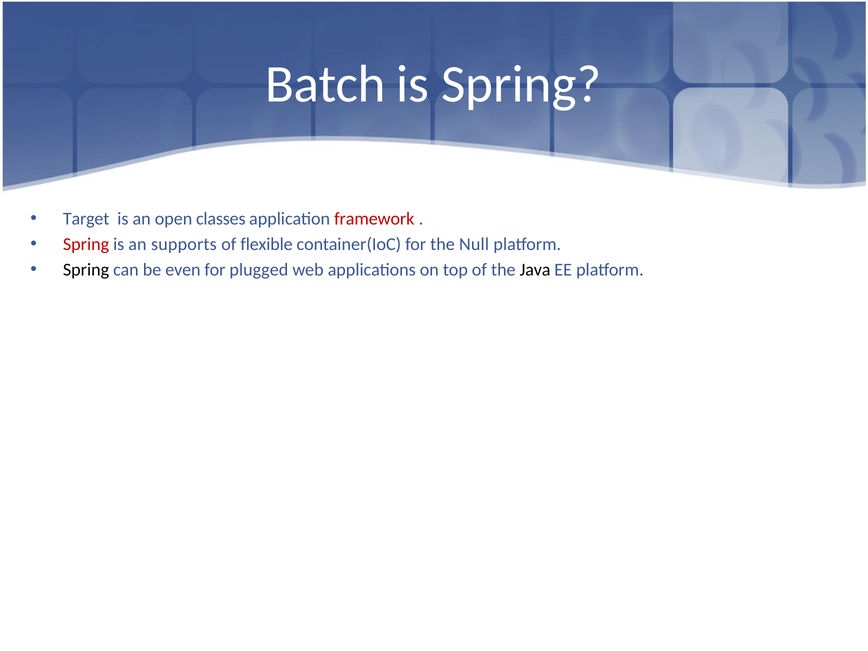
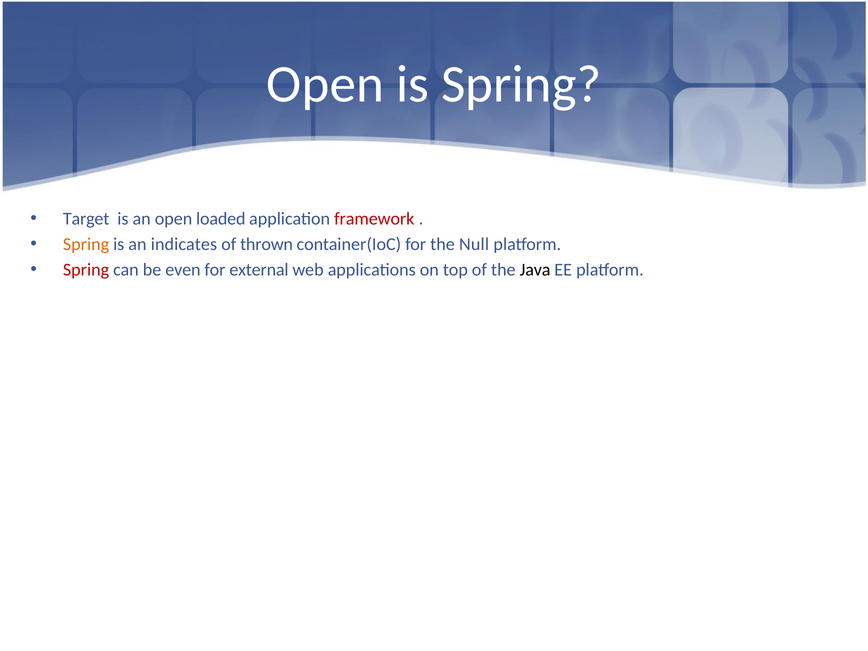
Batch at (325, 84): Batch -> Open
classes: classes -> loaded
Spring at (86, 244) colour: red -> orange
supports: supports -> indicates
flexible: flexible -> thrown
Spring at (86, 270) colour: black -> red
plugged: plugged -> external
